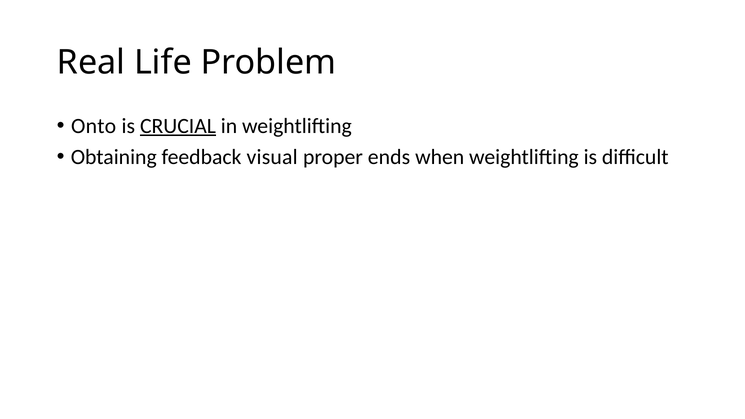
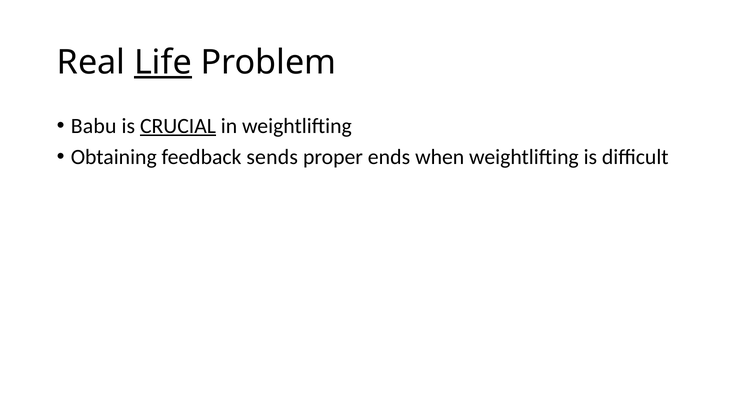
Life underline: none -> present
Onto: Onto -> Babu
visual: visual -> sends
